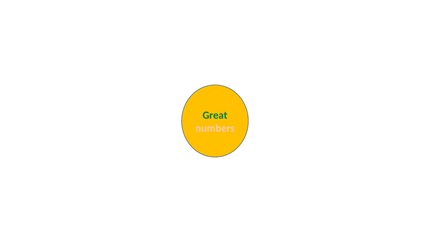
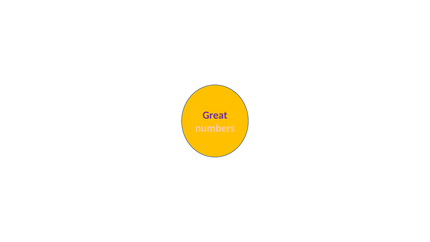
Great colour: green -> purple
